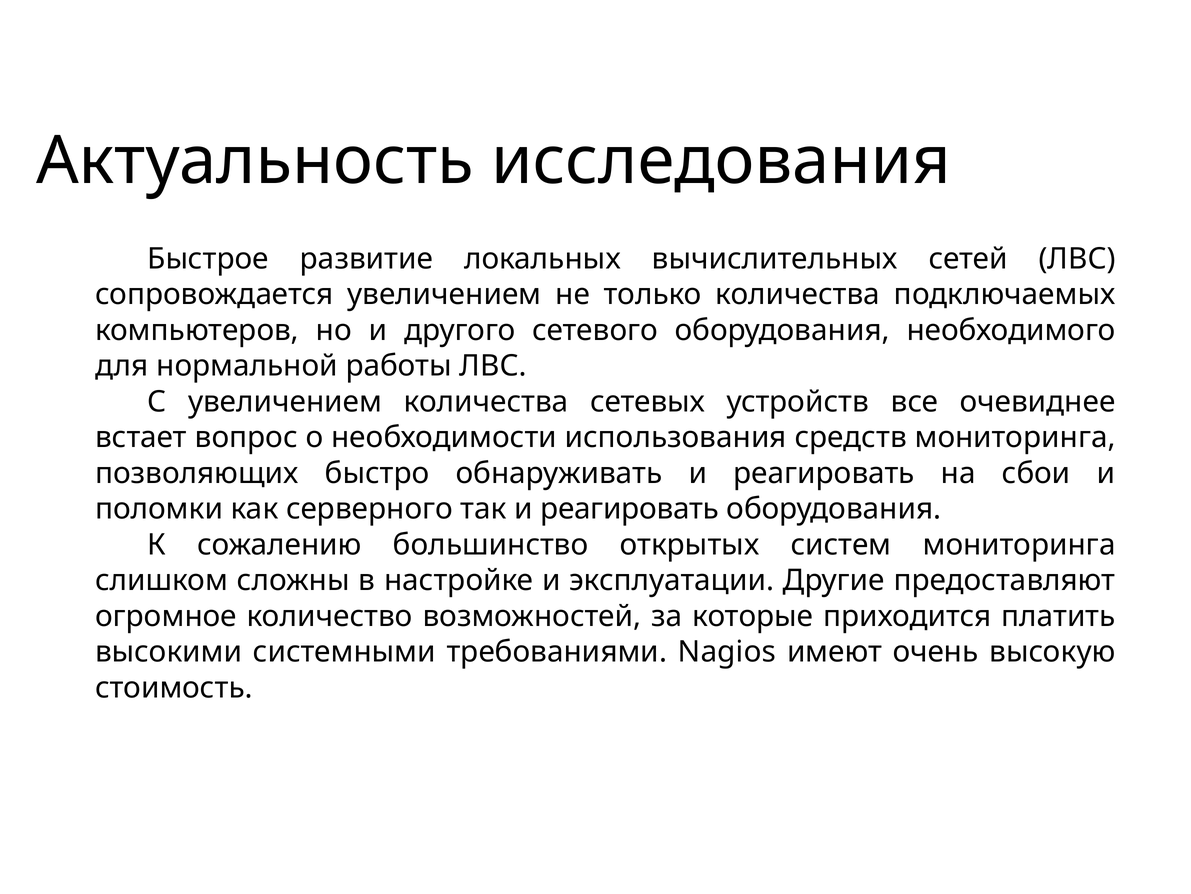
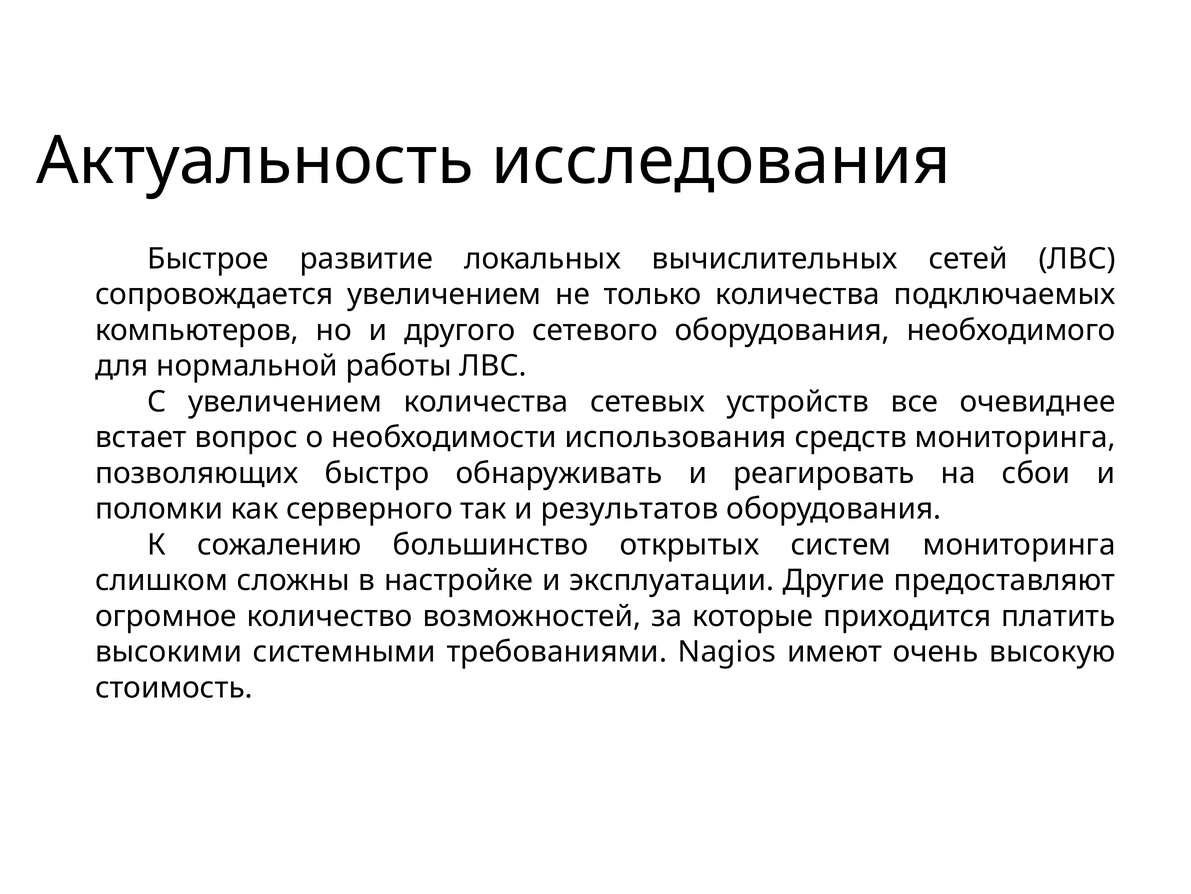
так и реагировать: реагировать -> результатов
